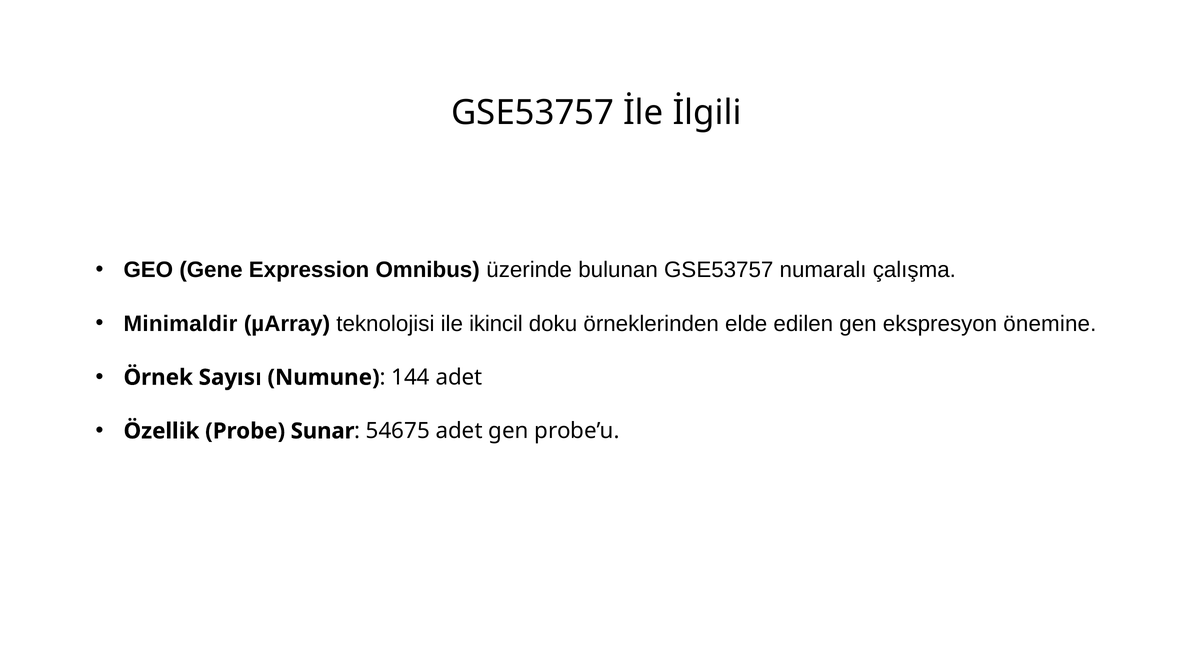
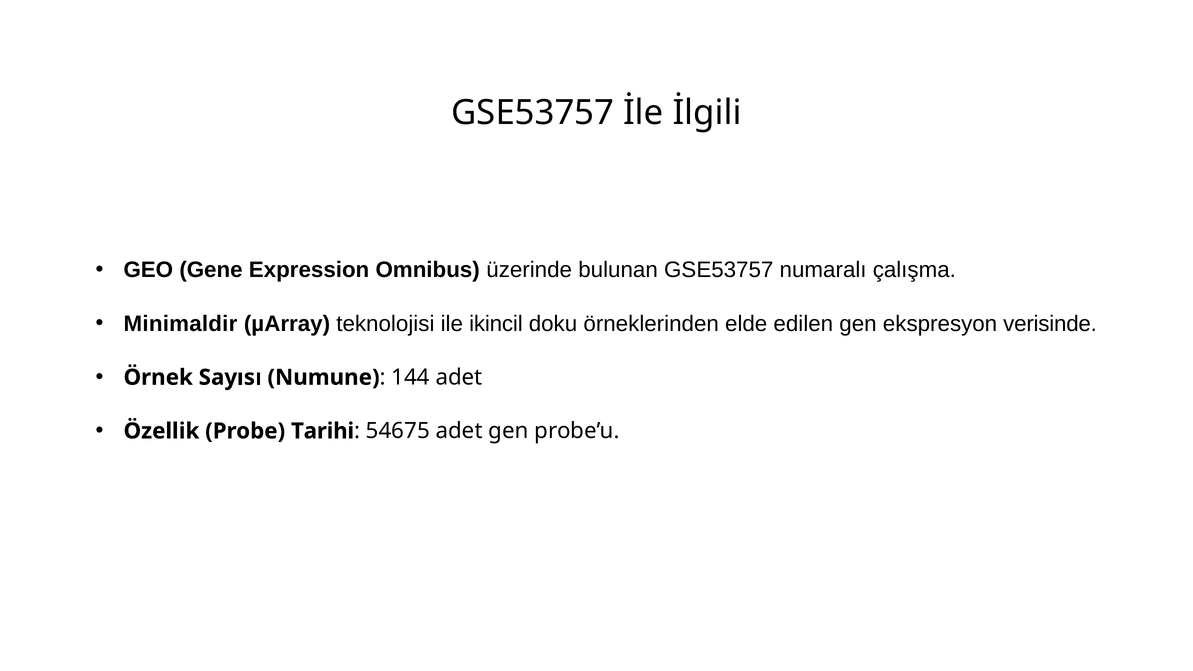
önemine: önemine -> verisinde
Sunar: Sunar -> Tarihi
